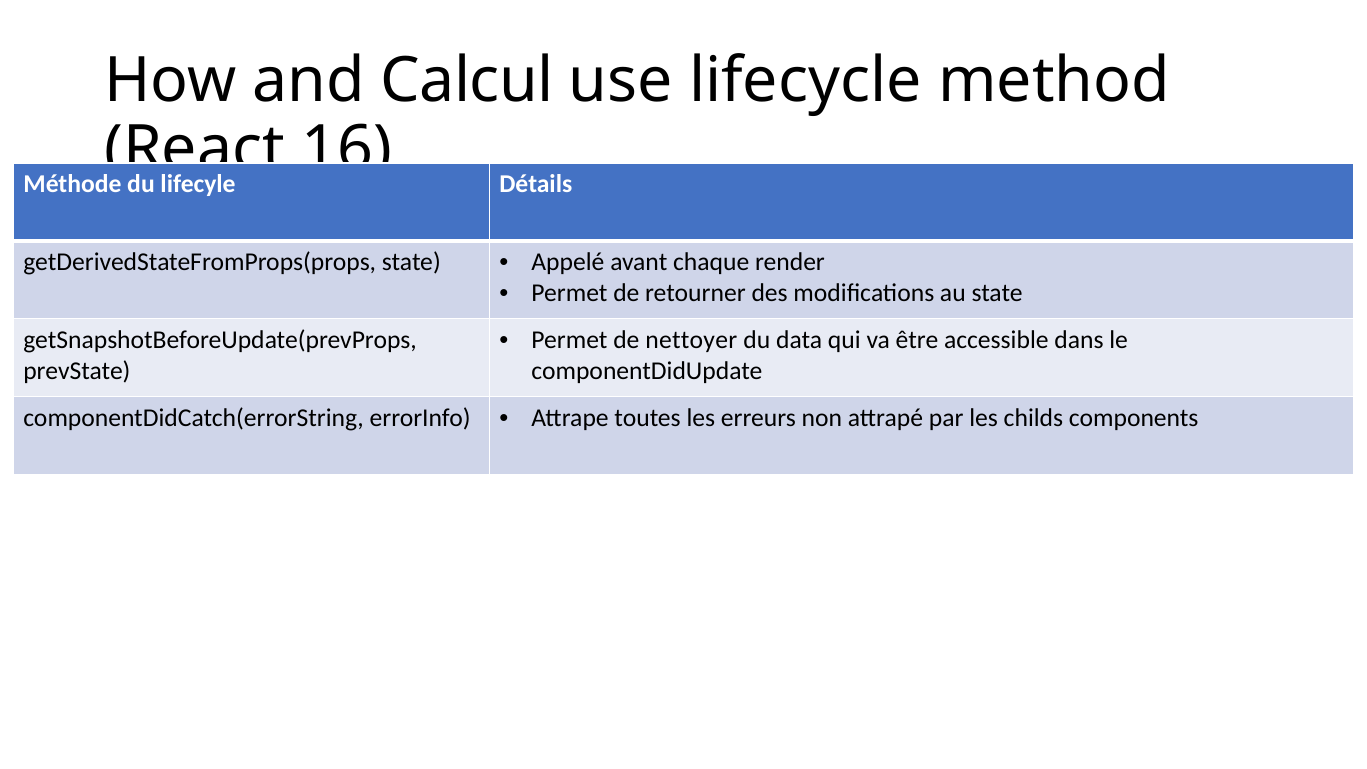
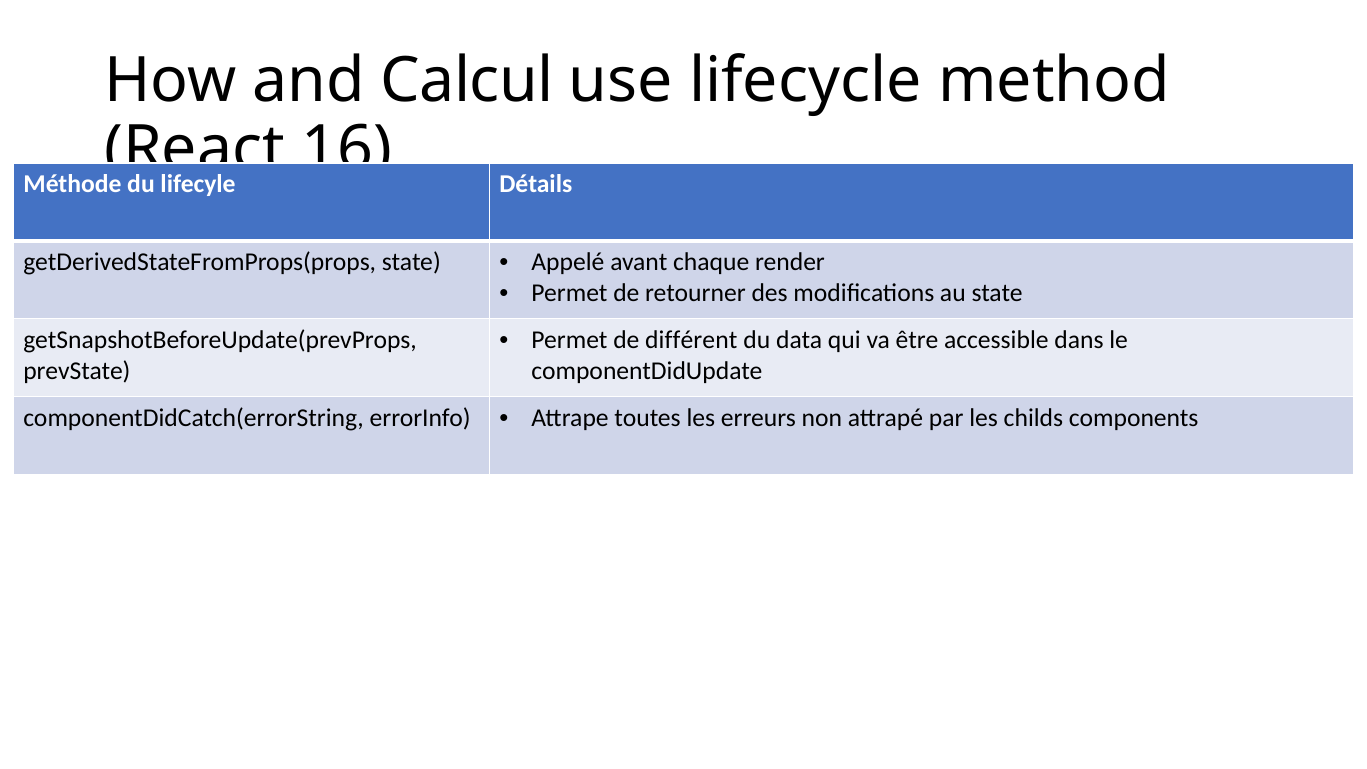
nettoyer: nettoyer -> différent
